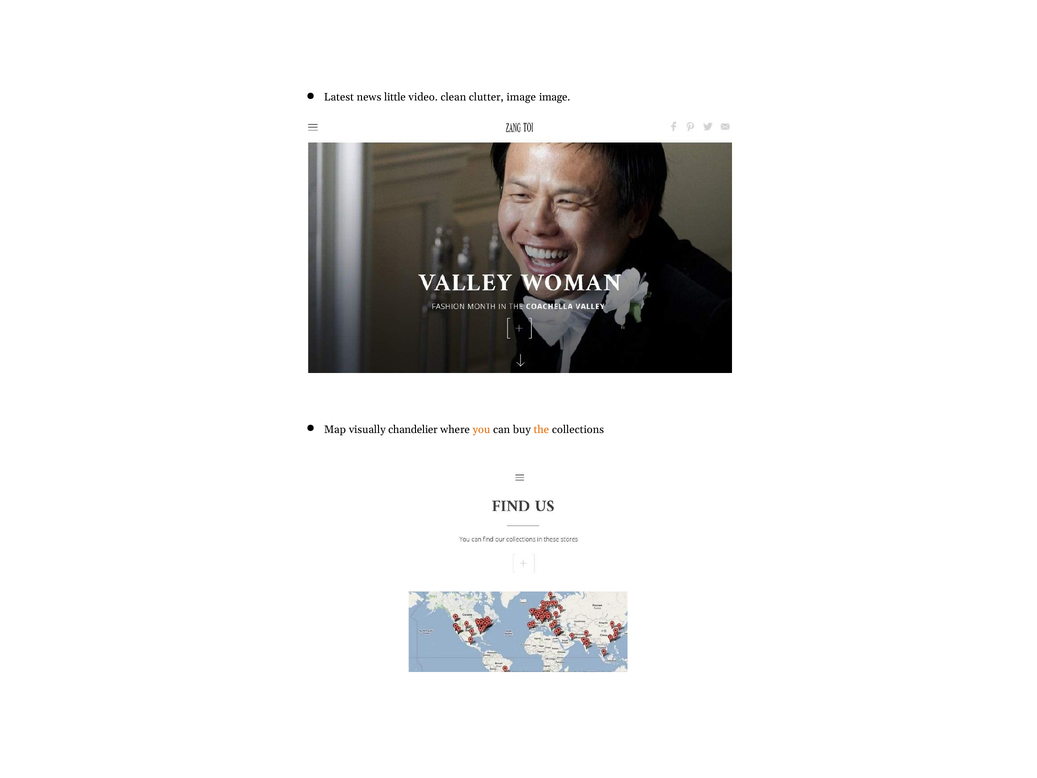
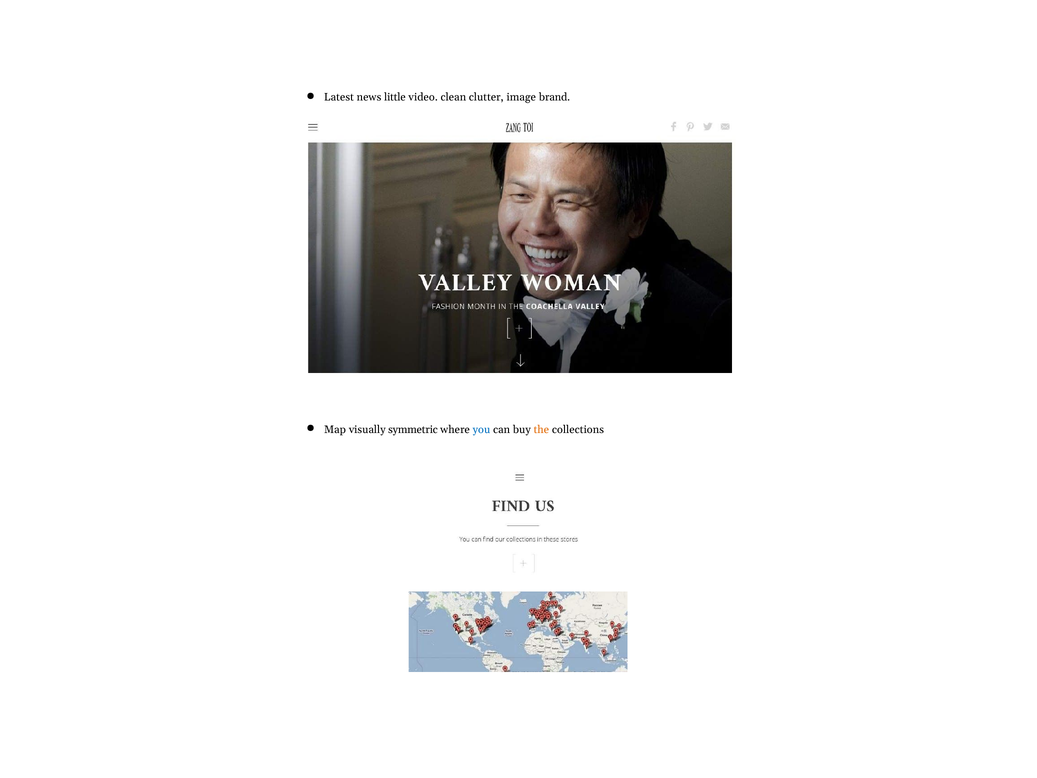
image image: image -> brand
chandelier: chandelier -> symmetric
you colour: orange -> blue
